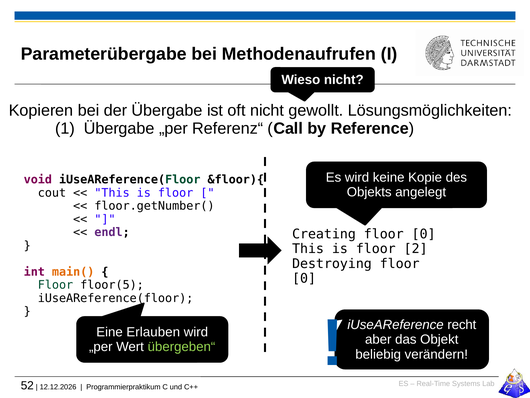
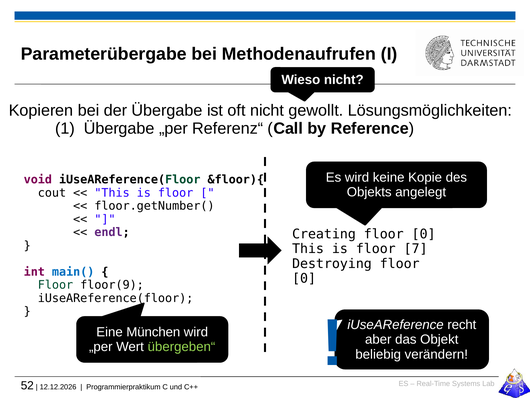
2: 2 -> 7
main( colour: orange -> blue
floor(5: floor(5 -> floor(9
Erlauben: Erlauben -> München
